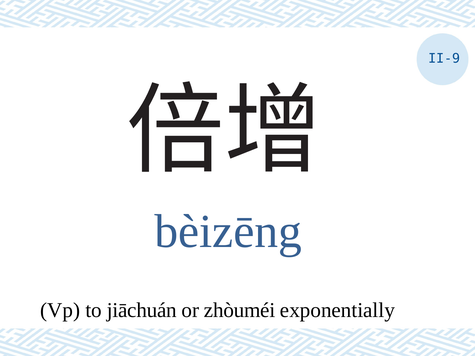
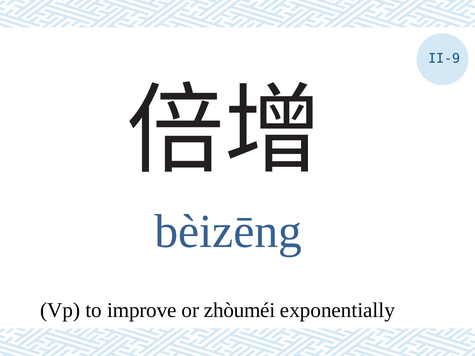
jiāchuán: jiāchuán -> improve
